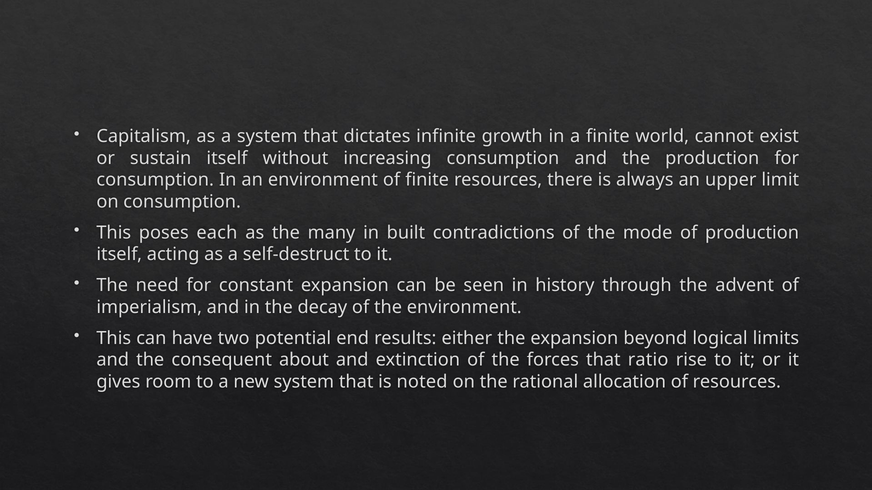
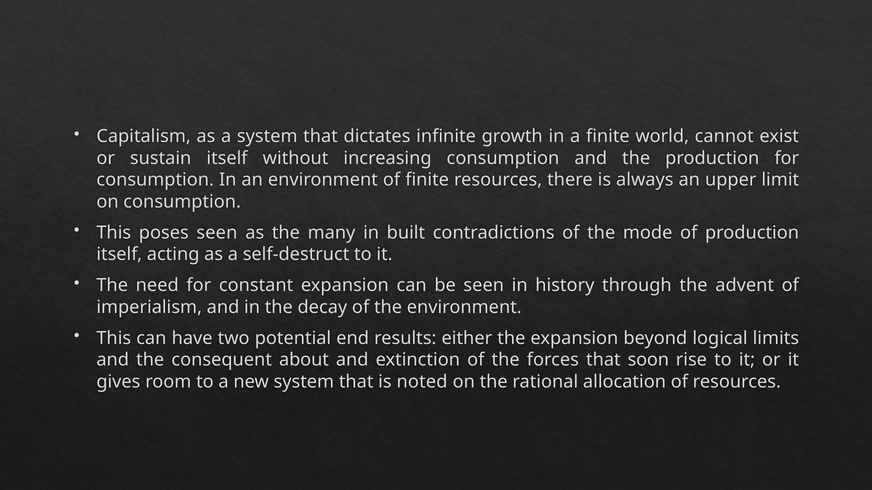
poses each: each -> seen
ratio: ratio -> soon
